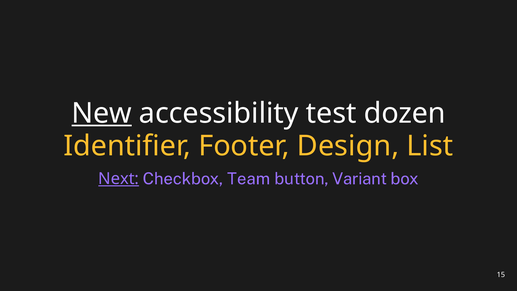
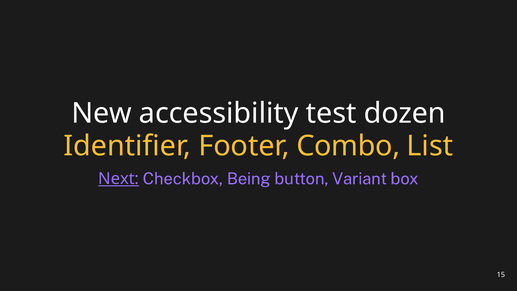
New underline: present -> none
Design: Design -> Combo
Team: Team -> Being
